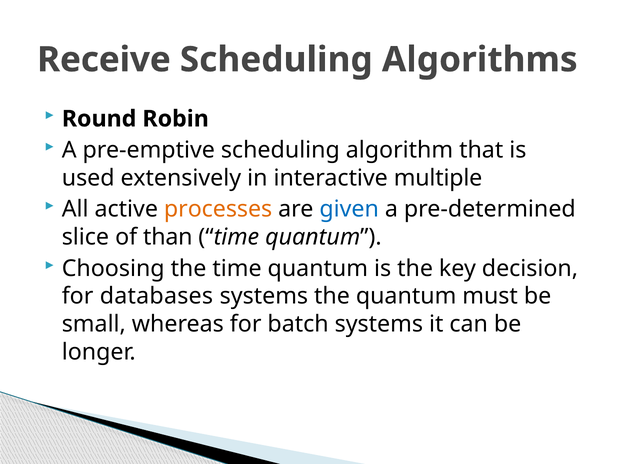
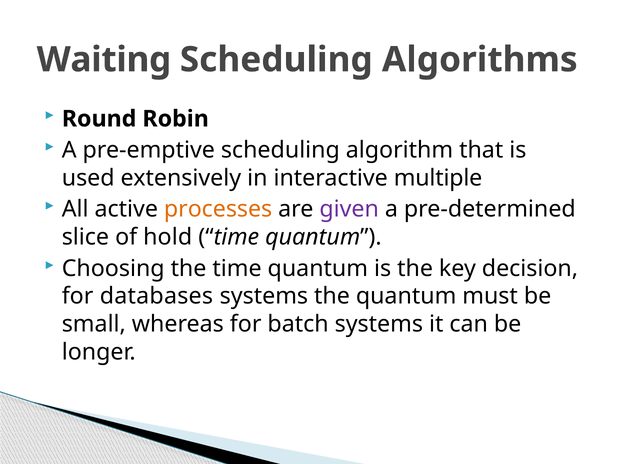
Receive: Receive -> Waiting
given colour: blue -> purple
than: than -> hold
